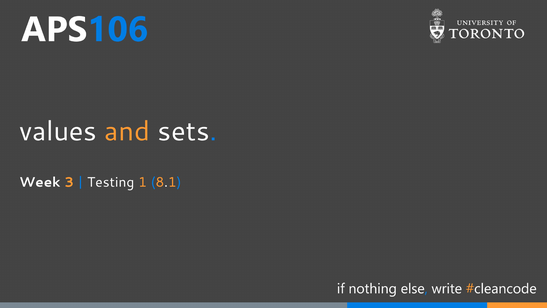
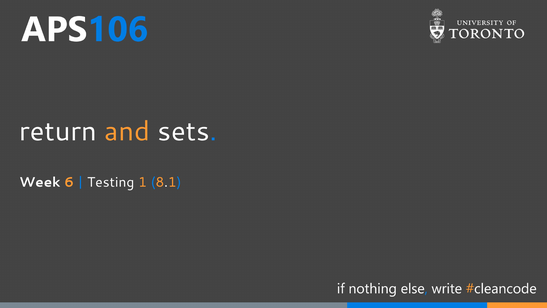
values: values -> return
3: 3 -> 6
